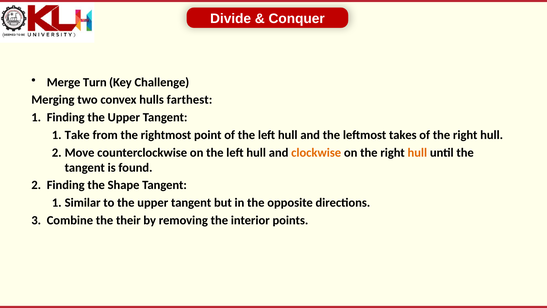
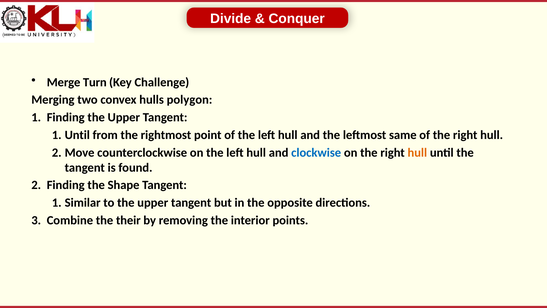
farthest: farthest -> polygon
Take at (77, 135): Take -> Until
takes: takes -> same
clockwise colour: orange -> blue
